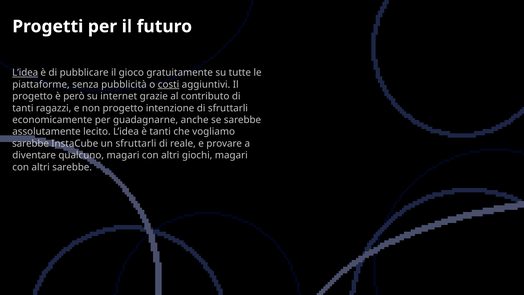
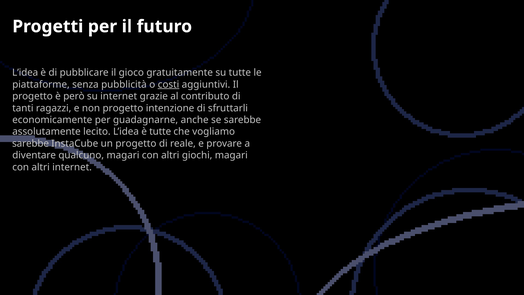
L’idea at (25, 73) underline: present -> none
è tanti: tanti -> tutte
un sfruttarli: sfruttarli -> progetto
altri sarebbe: sarebbe -> internet
